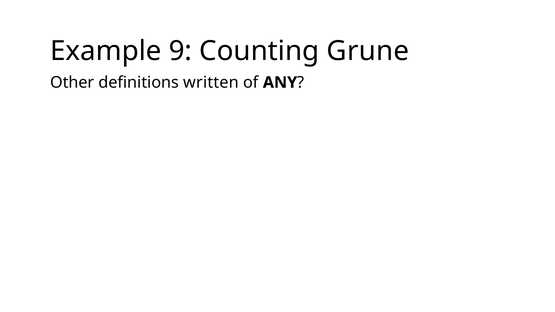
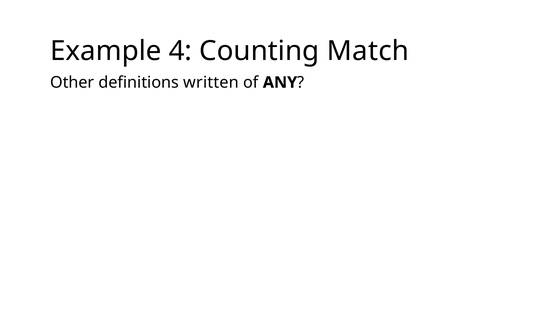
9: 9 -> 4
Grune: Grune -> Match
